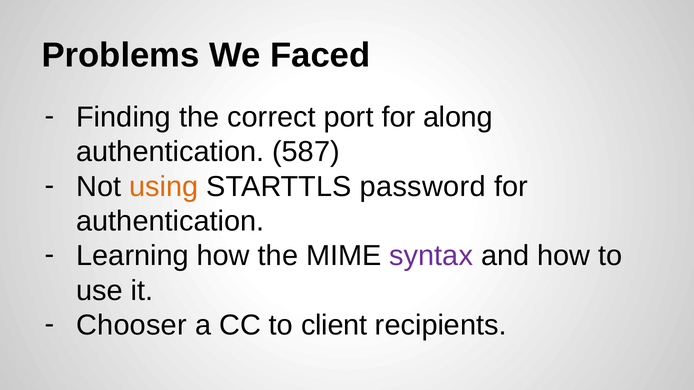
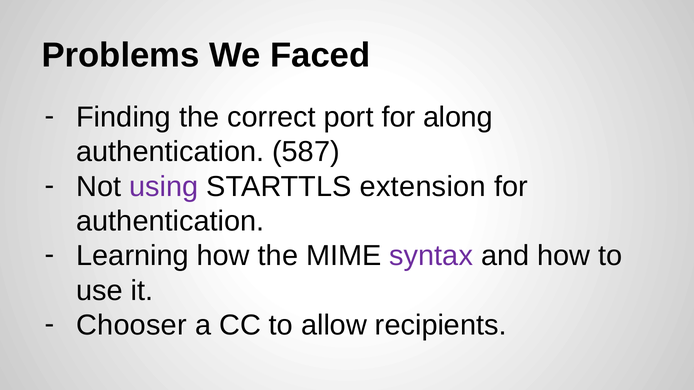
using colour: orange -> purple
password: password -> extension
client: client -> allow
